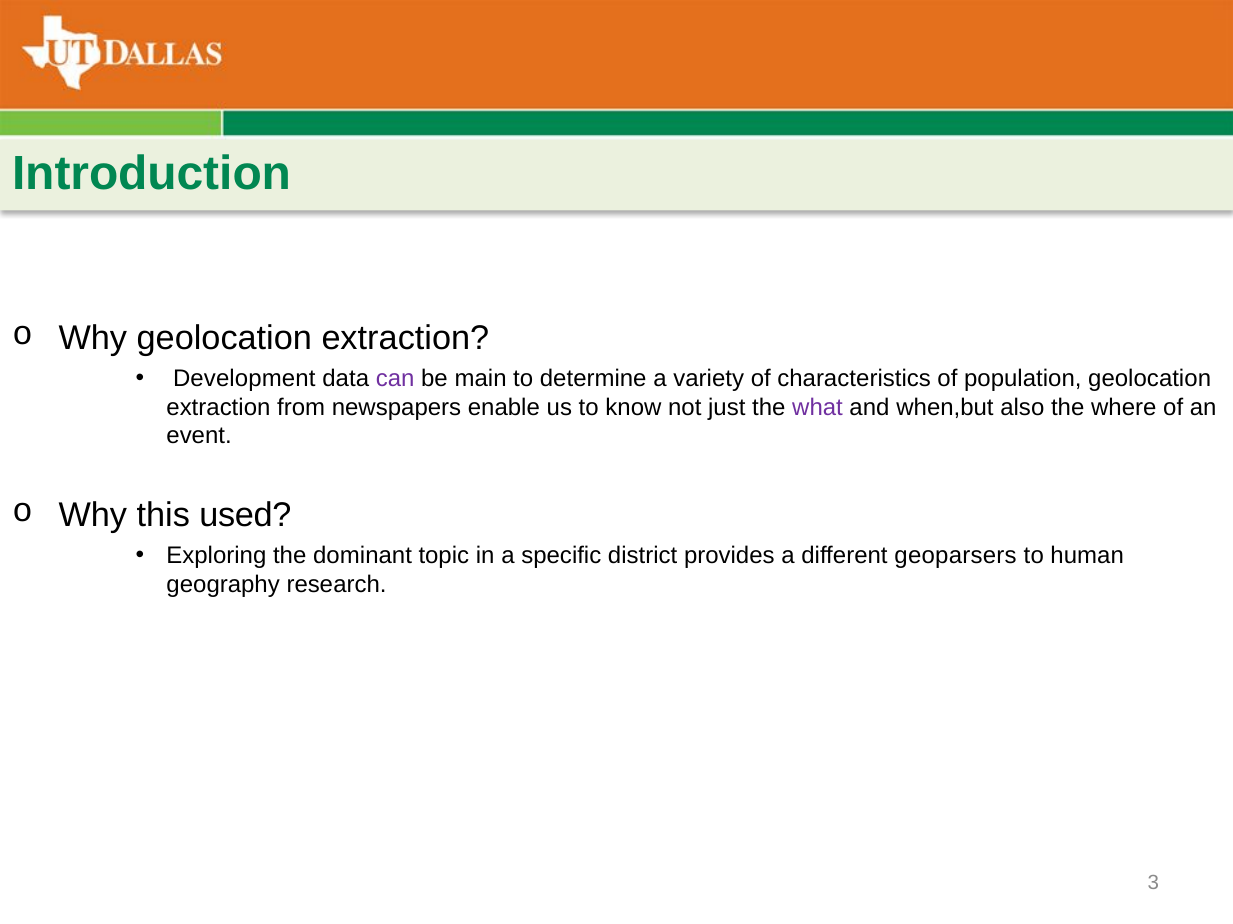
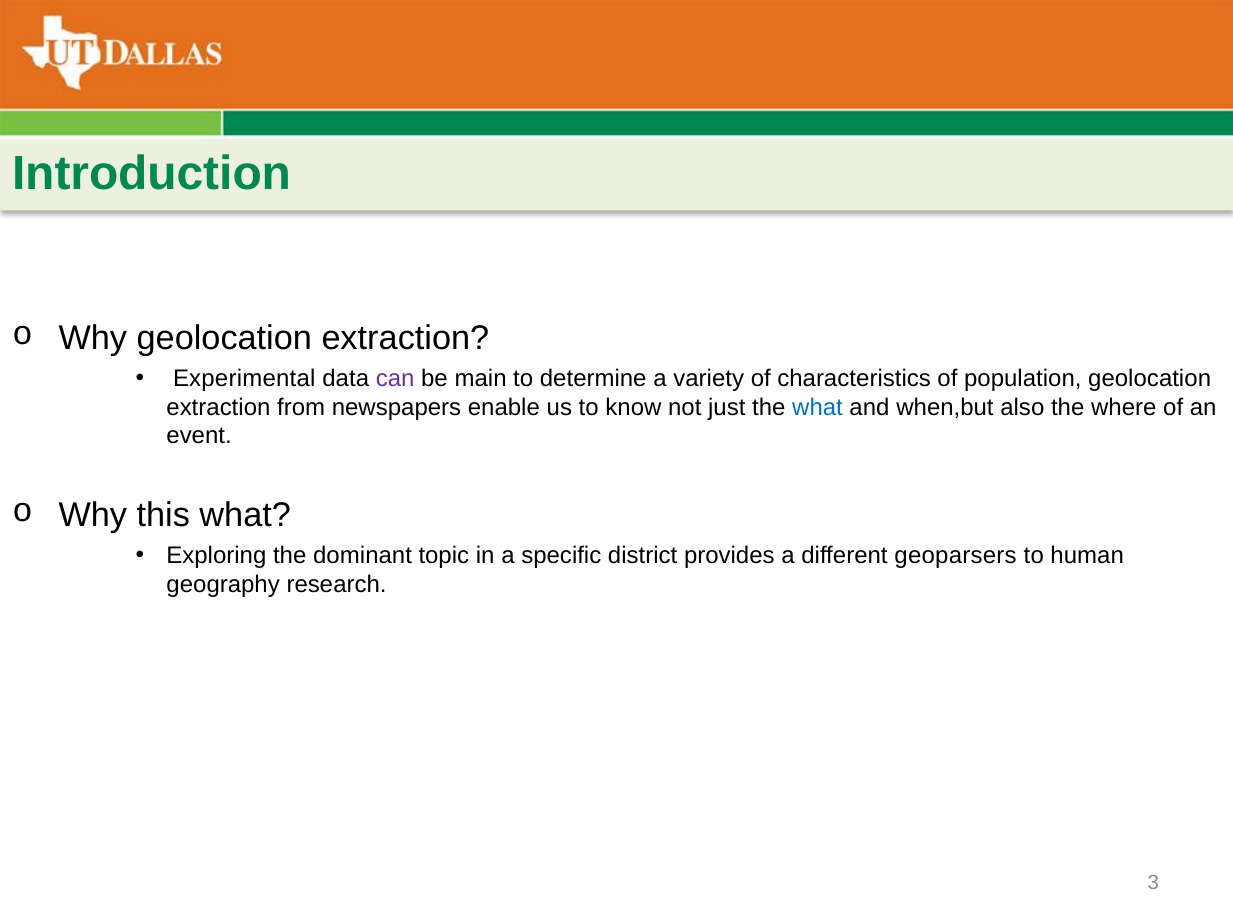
Development: Development -> Experimental
what at (818, 407) colour: purple -> blue
this used: used -> what
